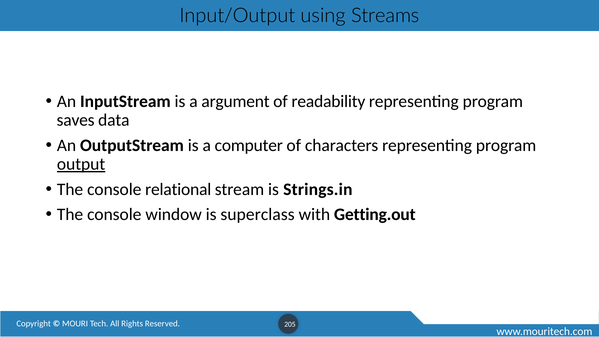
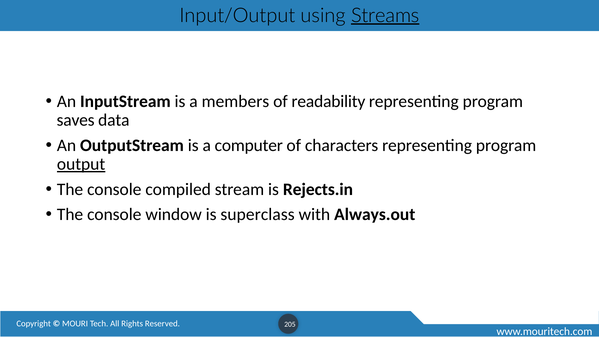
Streams underline: none -> present
argument: argument -> members
relational: relational -> compiled
Strings.in: Strings.in -> Rejects.in
Getting.out: Getting.out -> Always.out
